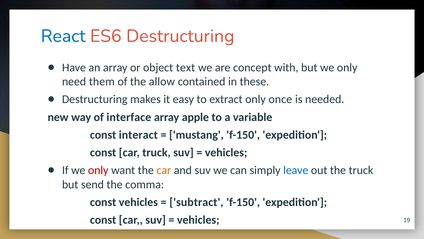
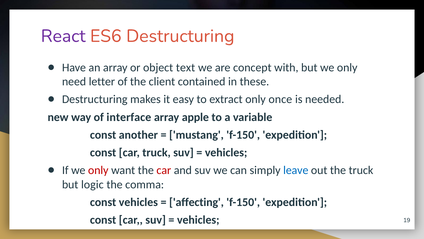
React colour: blue -> purple
them: them -> letter
allow: allow -> client
interact: interact -> another
car at (164, 170) colour: orange -> red
send: send -> logic
subtract: subtract -> affecting
